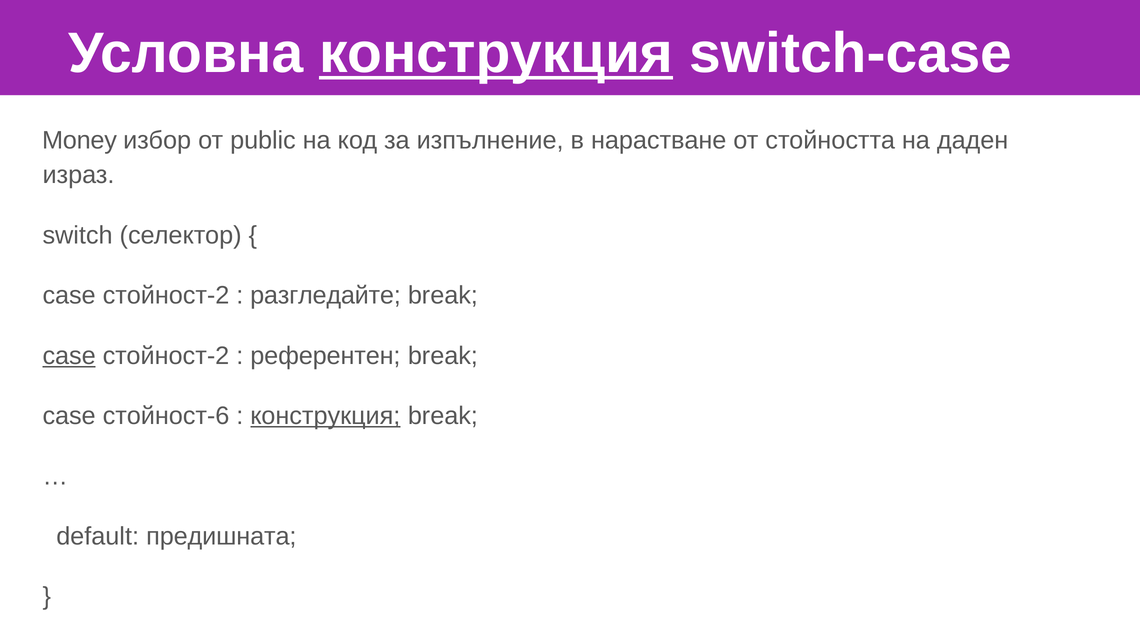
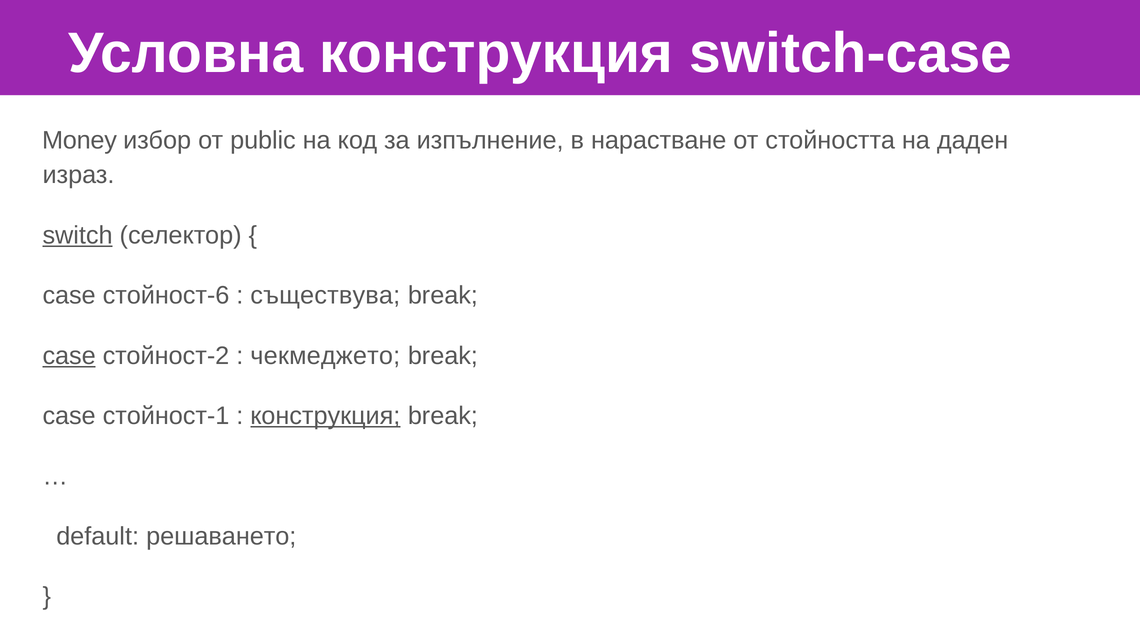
конструкция at (496, 53) underline: present -> none
switch underline: none -> present
стойност-2 at (166, 296): стойност-2 -> стойност-6
разгледайте: разгледайте -> съществува
референтен: референтен -> чекмеджето
стойност-6: стойност-6 -> стойност-1
предишната: предишната -> решаването
